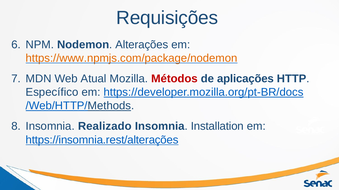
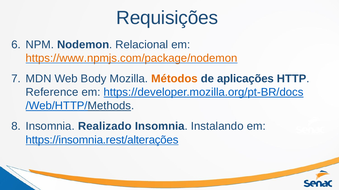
Alterações: Alterações -> Relacional
Atual: Atual -> Body
Métodos colour: red -> orange
Específico: Específico -> Reference
Installation: Installation -> Instalando
